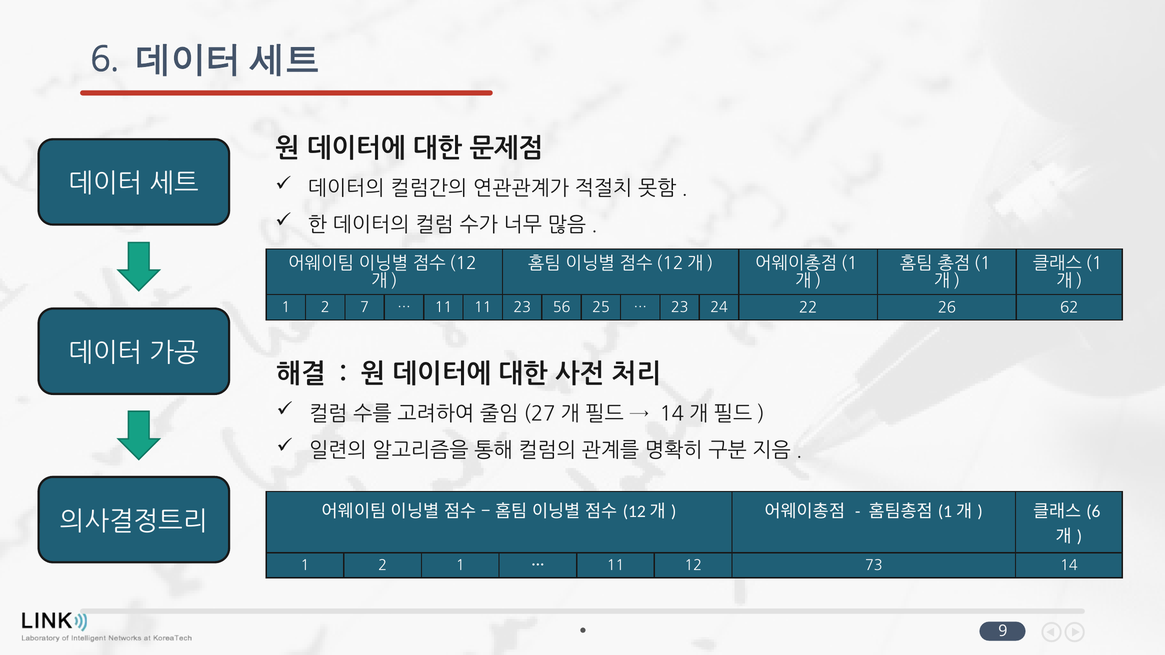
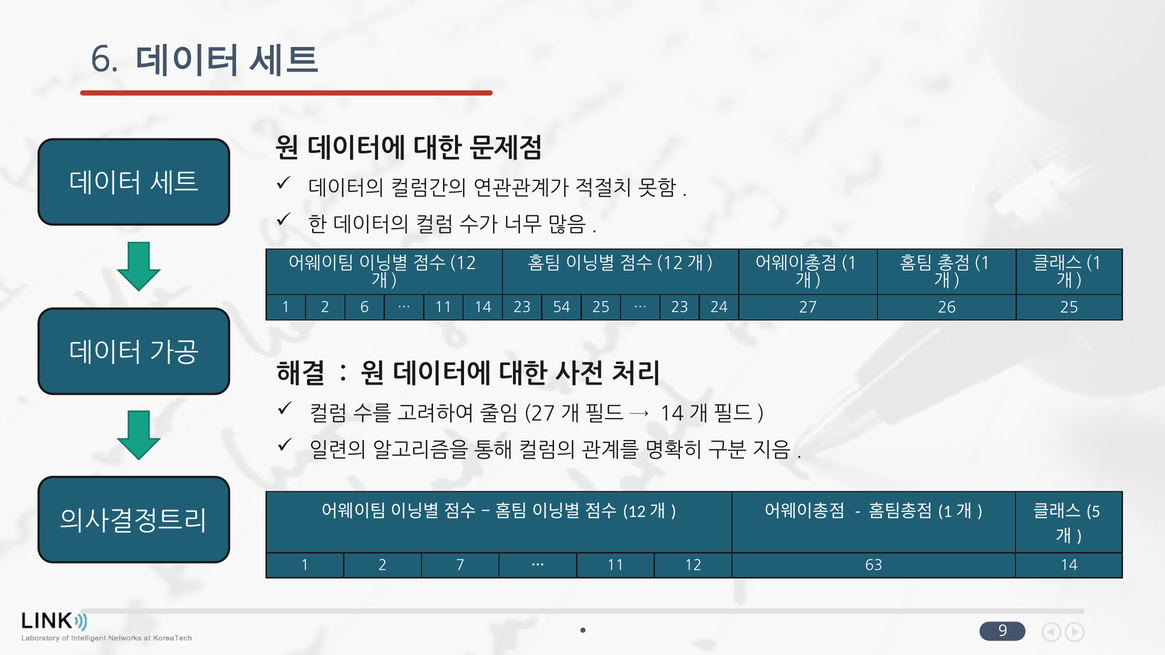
2 7: 7 -> 6
11 11: 11 -> 14
56: 56 -> 54
22: 22 -> 27
26 62: 62 -> 25
6 at (1093, 512): 6 -> 5
2 1: 1 -> 7
73: 73 -> 63
